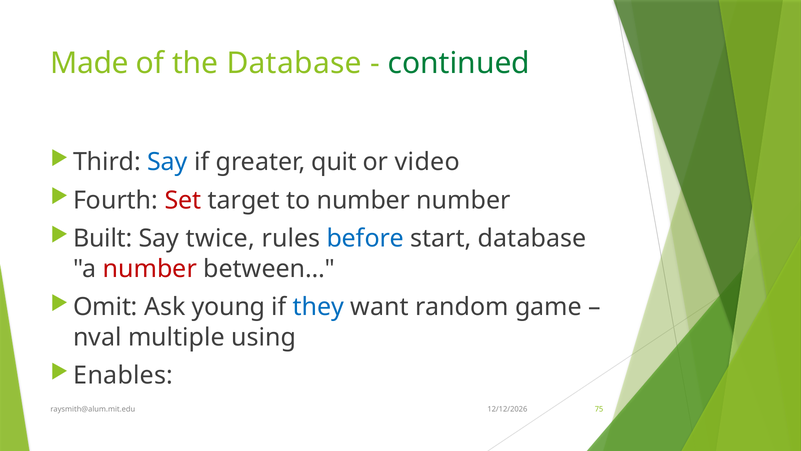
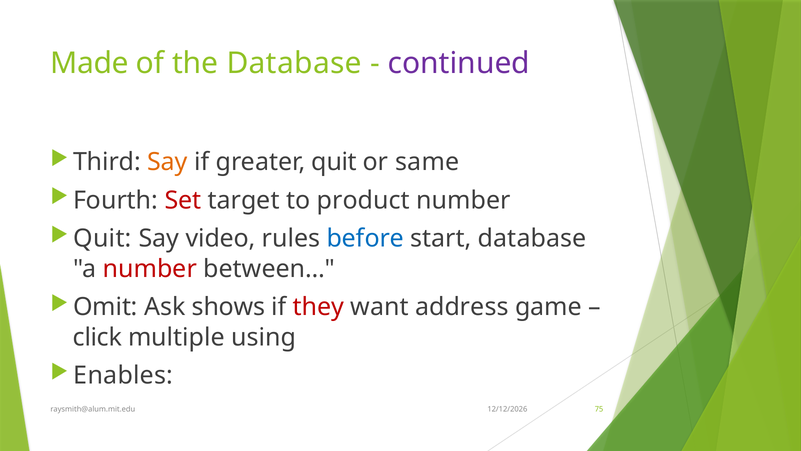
continued colour: green -> purple
Say at (168, 162) colour: blue -> orange
video: video -> same
to number: number -> product
Built at (103, 238): Built -> Quit
twice: twice -> video
young: young -> shows
they colour: blue -> red
random: random -> address
nval: nval -> click
